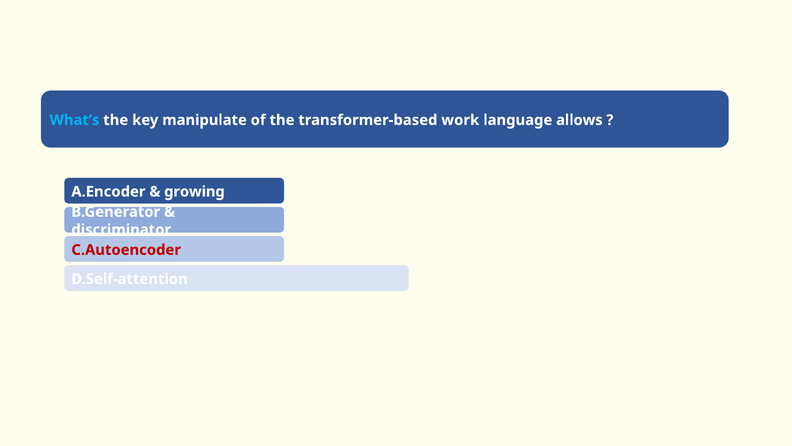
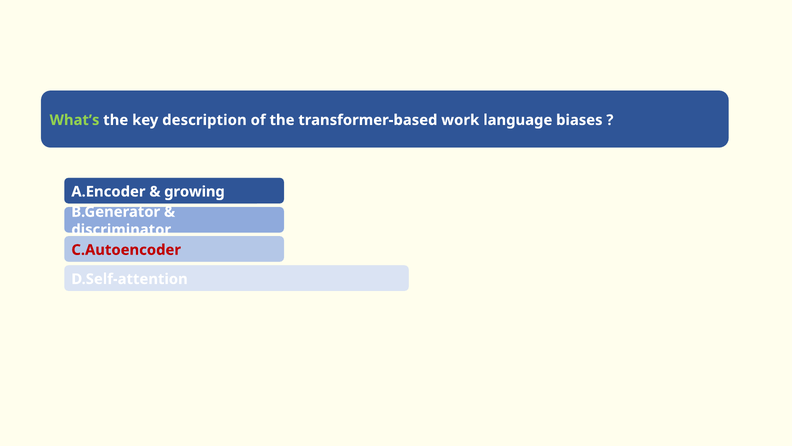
What’s colour: light blue -> light green
manipulate: manipulate -> description
allows: allows -> biases
